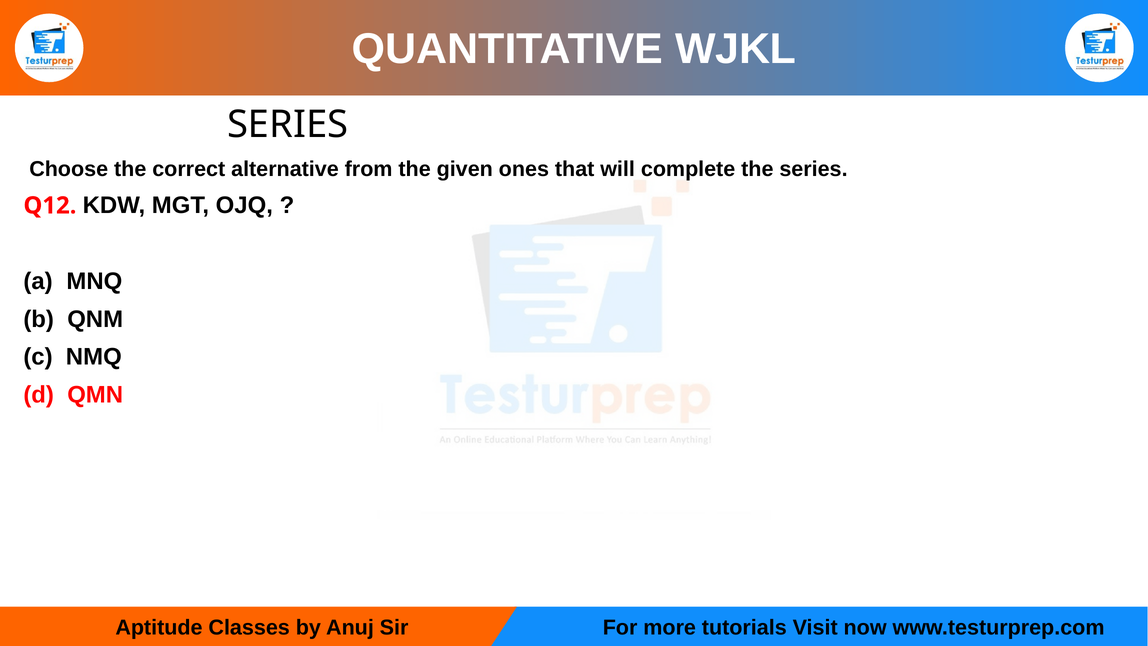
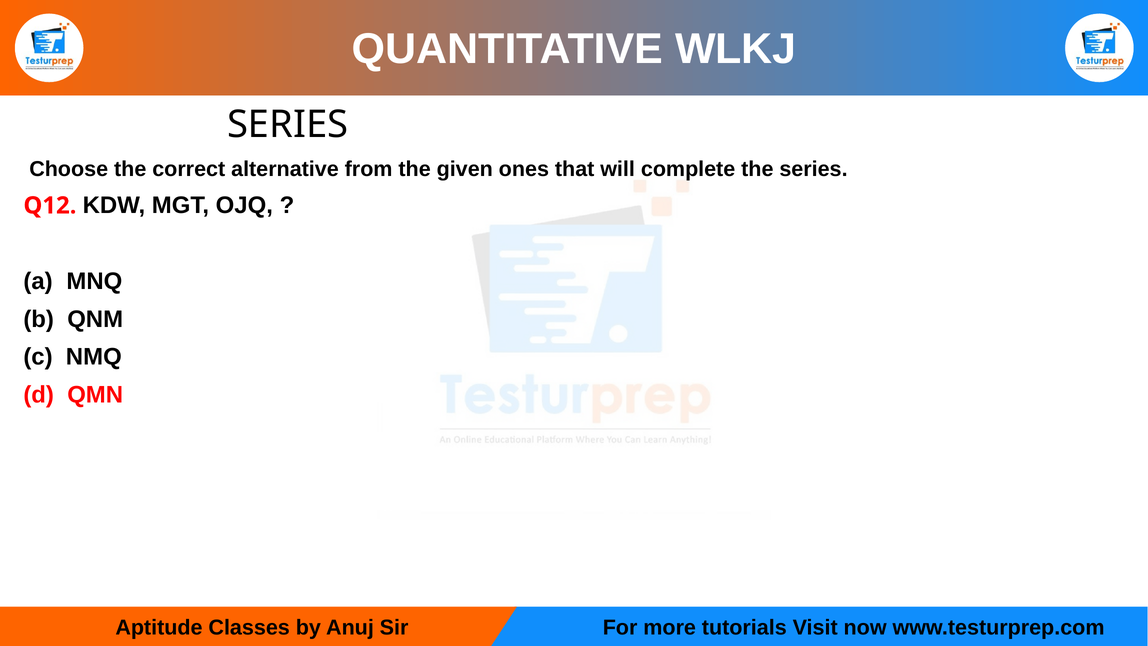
WJKL: WJKL -> WLKJ
